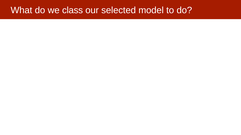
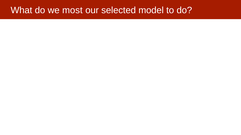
class: class -> most
